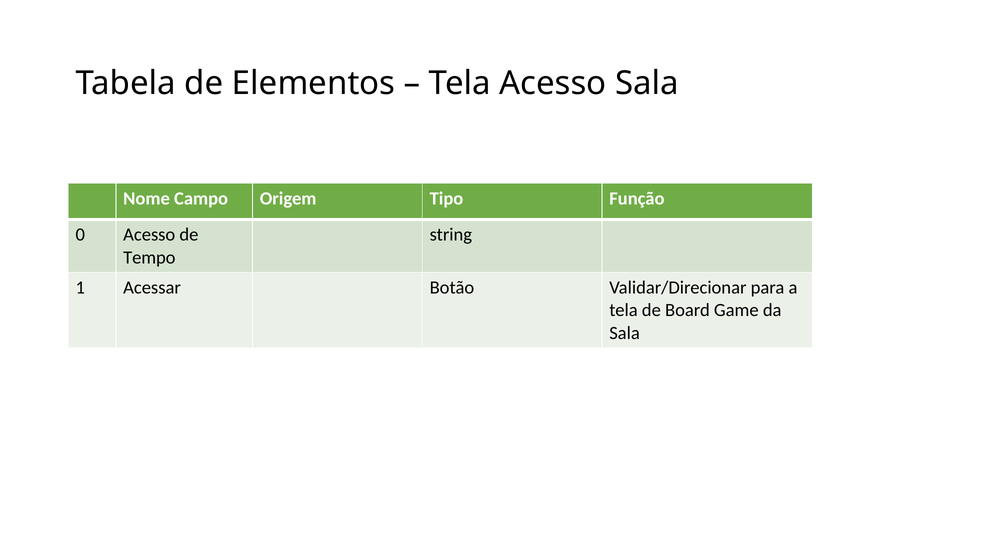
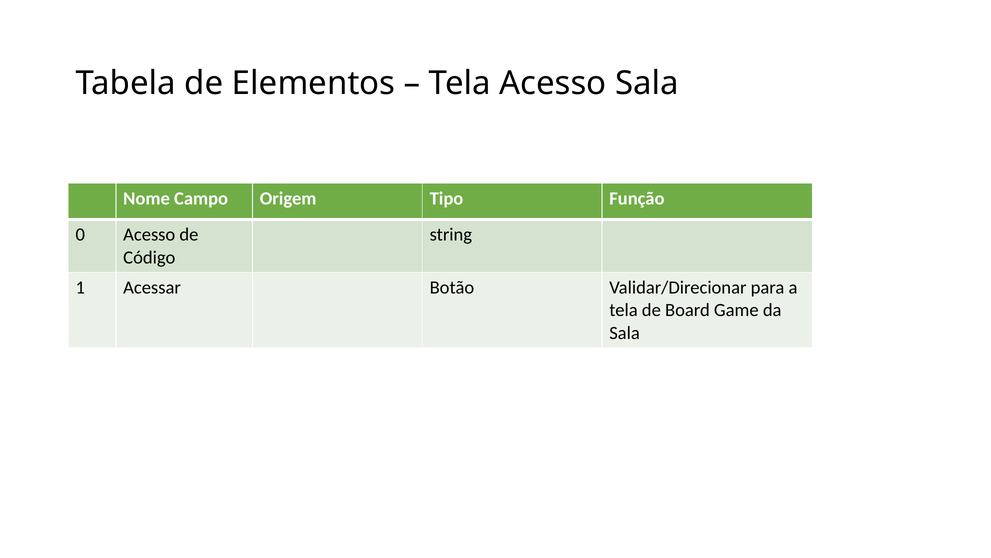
Tempo: Tempo -> Código
